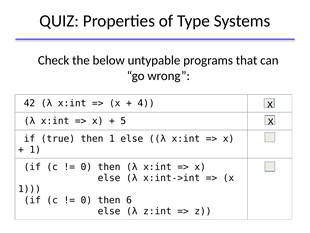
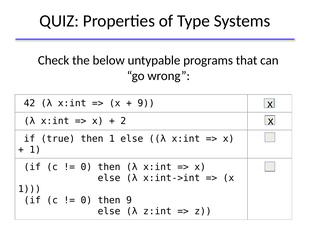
4 at (146, 103): 4 -> 9
5: 5 -> 2
then 6: 6 -> 9
